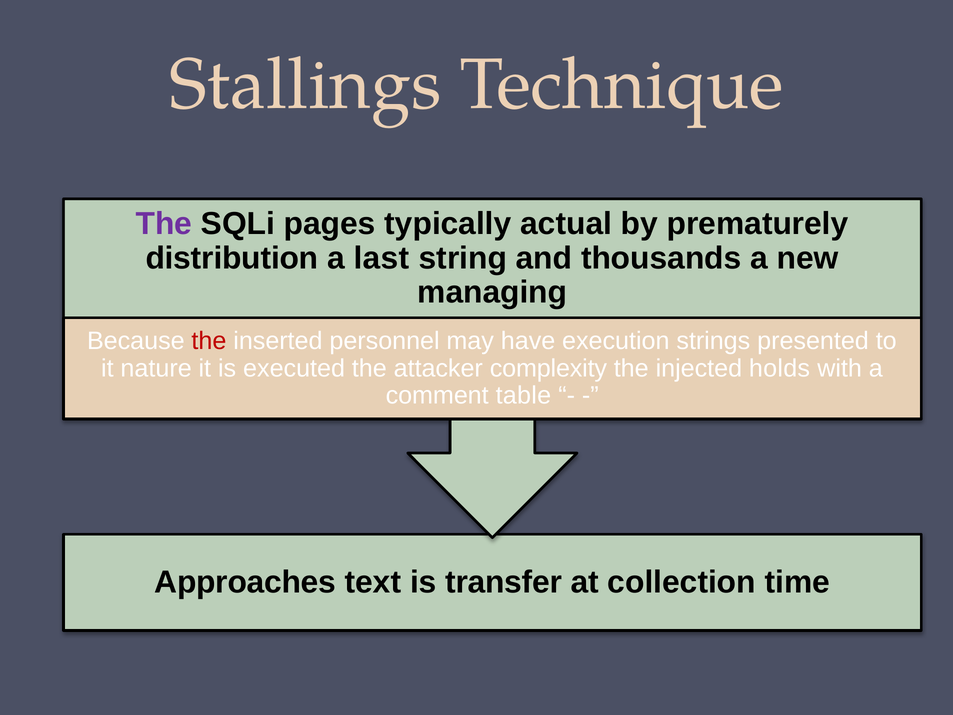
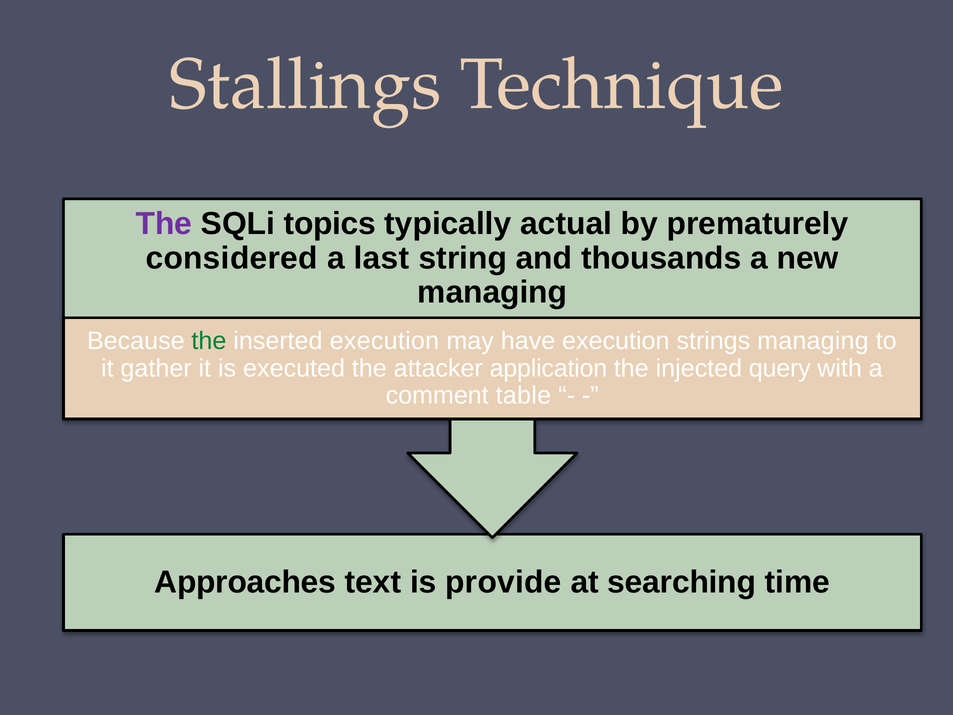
pages: pages -> topics
distribution: distribution -> considered
the at (209, 341) colour: red -> green
inserted personnel: personnel -> execution
strings presented: presented -> managing
nature: nature -> gather
complexity: complexity -> application
holds: holds -> query
transfer: transfer -> provide
collection: collection -> searching
